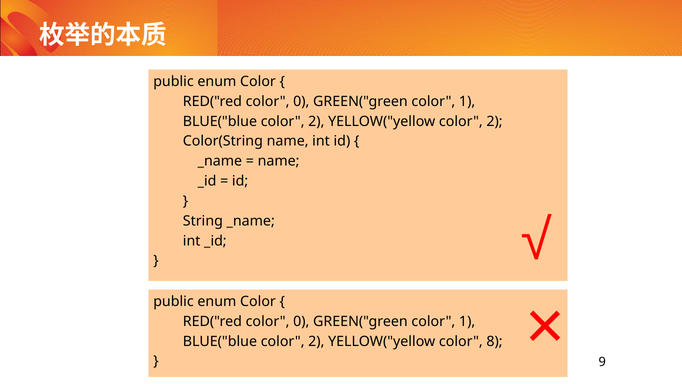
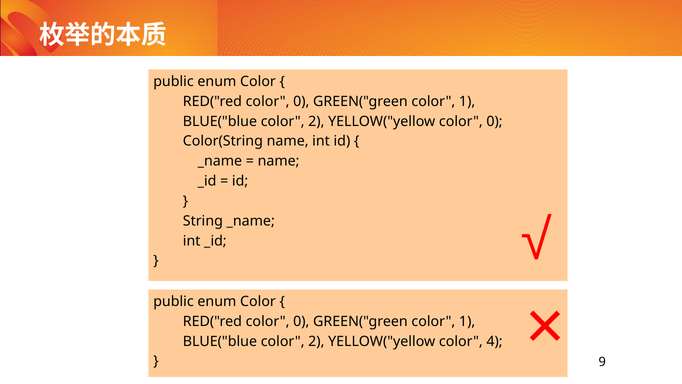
YELLOW("yellow color 2: 2 -> 0
8: 8 -> 4
